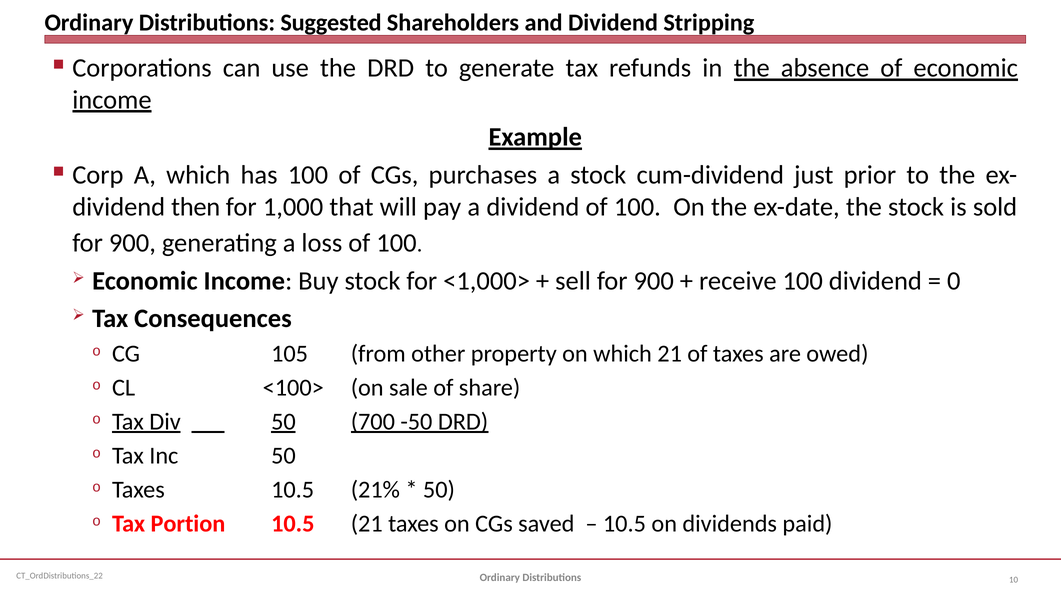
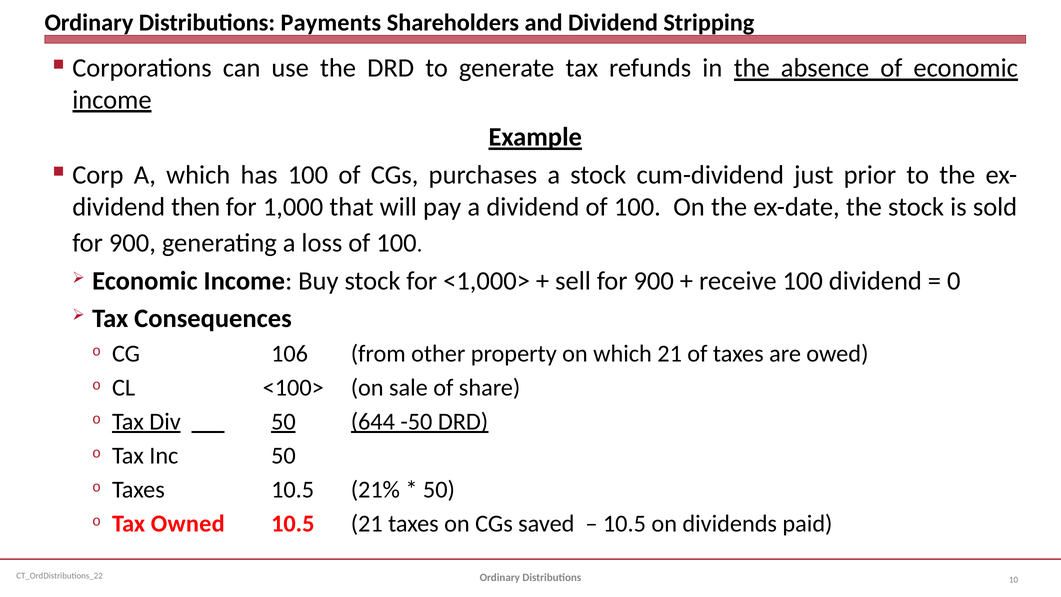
Suggested: Suggested -> Payments
105: 105 -> 106
700: 700 -> 644
Portion: Portion -> Owned
